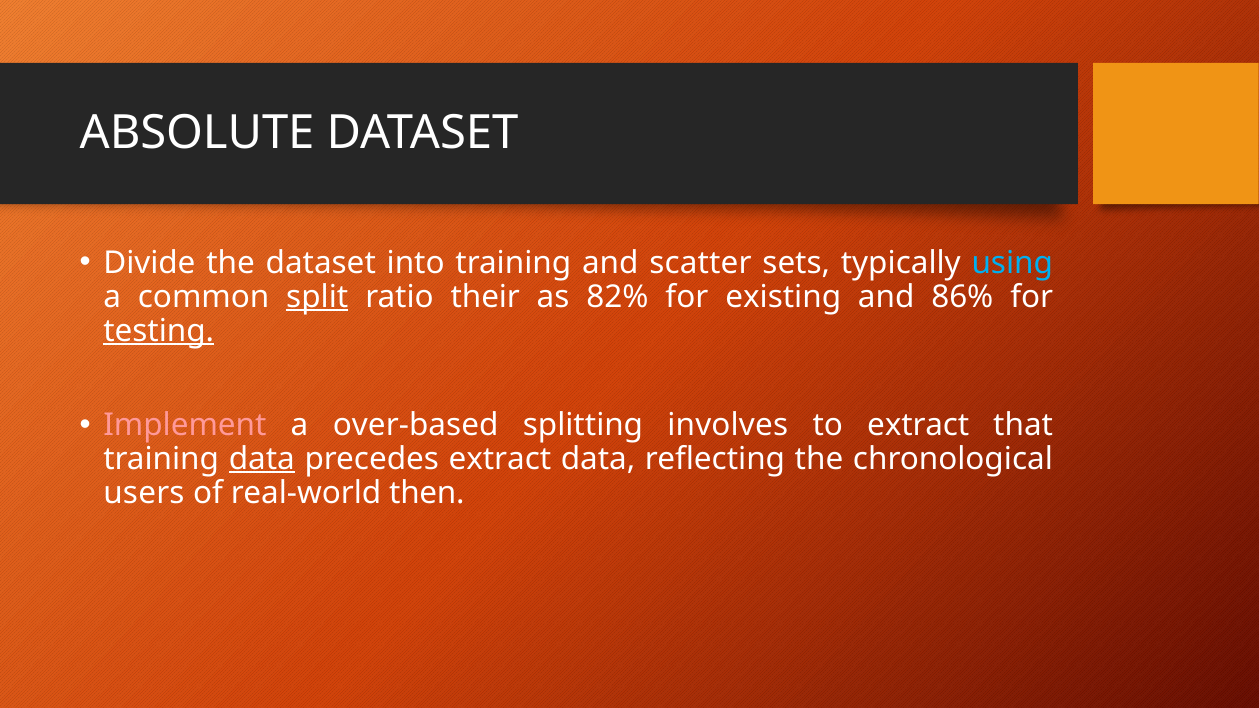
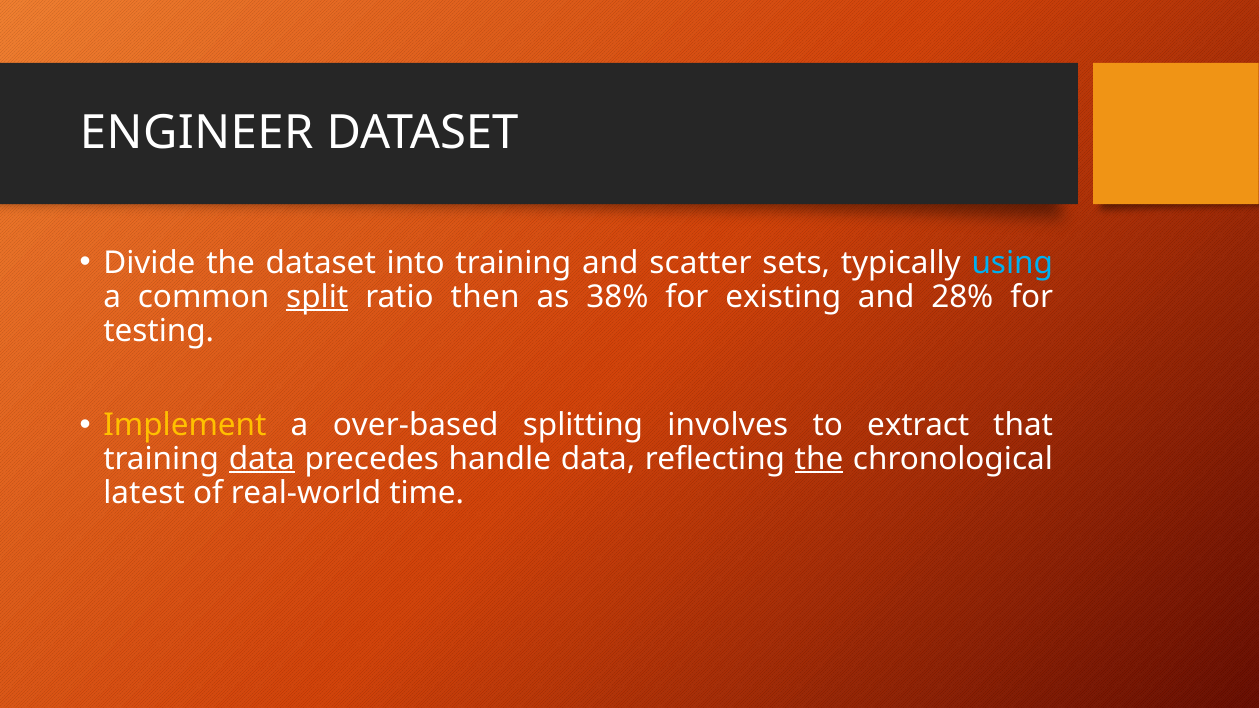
ABSOLUTE: ABSOLUTE -> ENGINEER
their: their -> then
82%: 82% -> 38%
86%: 86% -> 28%
testing underline: present -> none
Implement colour: pink -> yellow
precedes extract: extract -> handle
the at (819, 459) underline: none -> present
users: users -> latest
then: then -> time
